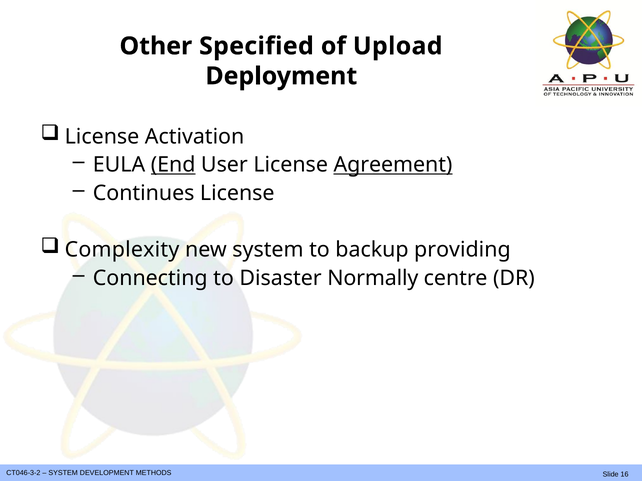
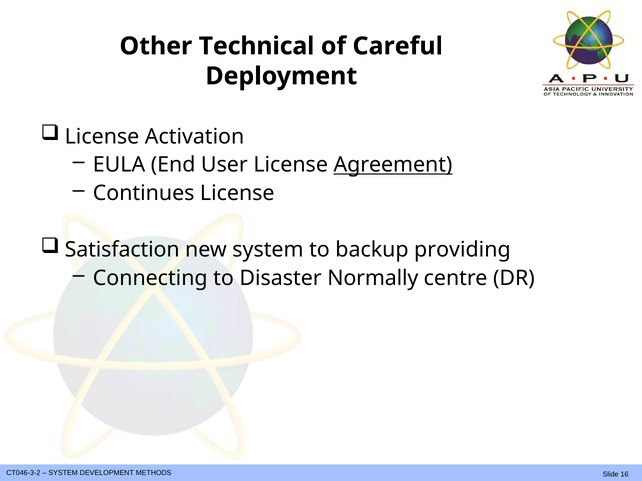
Specified: Specified -> Technical
Upload: Upload -> Careful
End underline: present -> none
Complexity: Complexity -> Satisfaction
